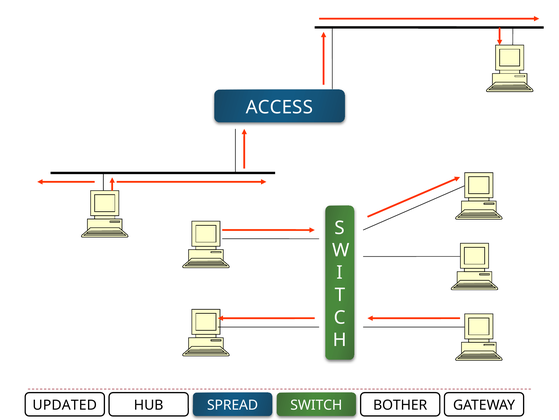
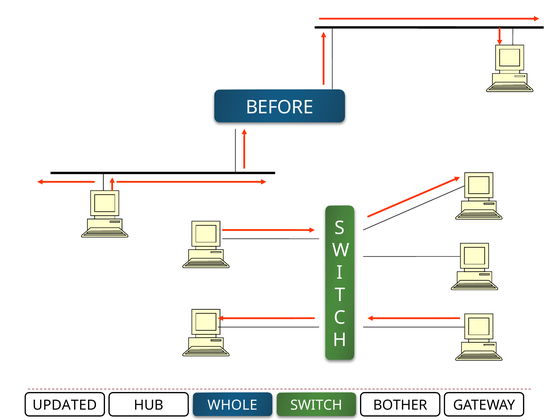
ACCESS: ACCESS -> BEFORE
SPREAD: SPREAD -> WHOLE
